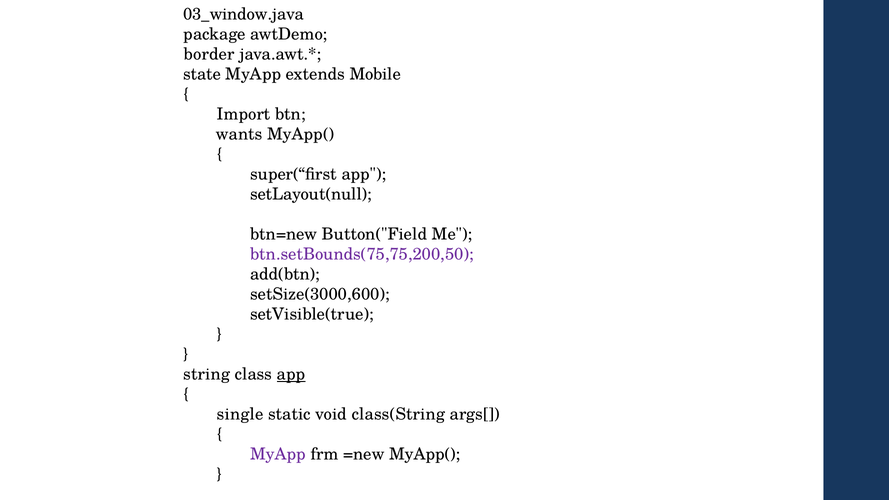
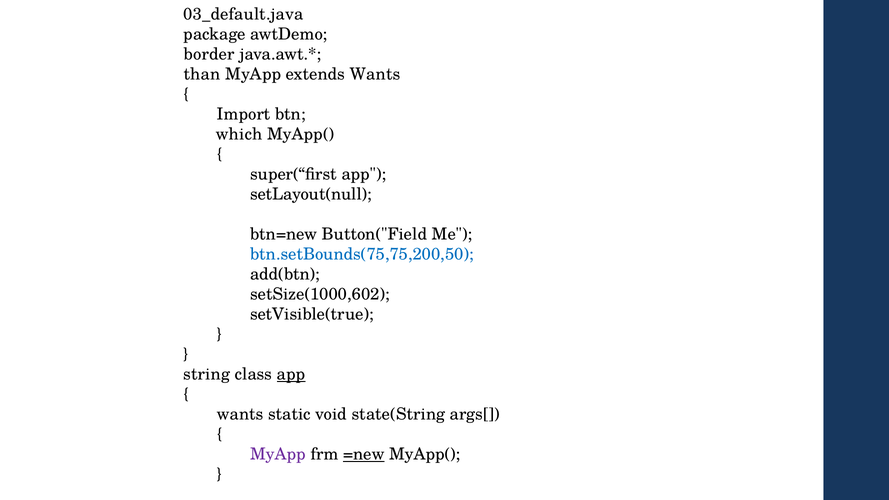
03_window.java: 03_window.java -> 03_default.java
state: state -> than
extends Mobile: Mobile -> Wants
wants: wants -> which
btn.setBounds(75,75,200,50 colour: purple -> blue
setSize(3000,600: setSize(3000,600 -> setSize(1000,602
single at (240, 414): single -> wants
class(String: class(String -> state(String
=new underline: none -> present
